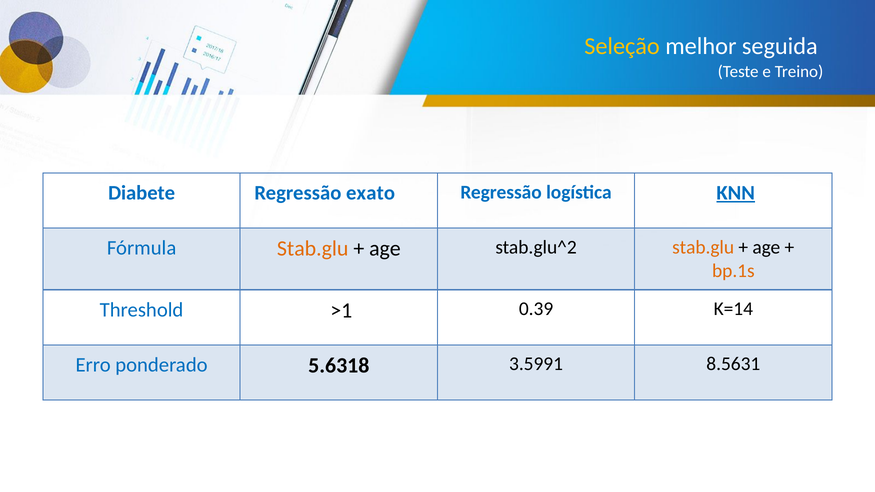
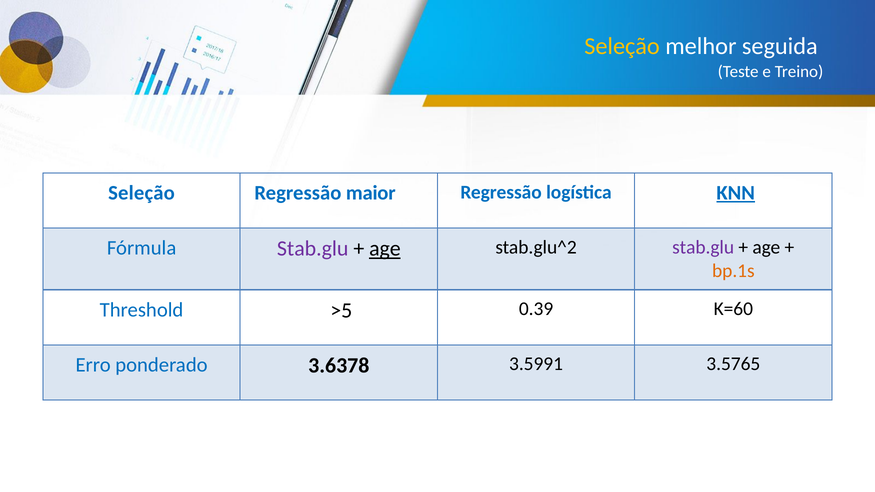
Diabete at (142, 193): Diabete -> Seleção
exato: exato -> maior
Stab.glu at (313, 249) colour: orange -> purple
age at (385, 249) underline: none -> present
stab.glu at (703, 247) colour: orange -> purple
>1: >1 -> >5
K=14: K=14 -> K=60
5.6318: 5.6318 -> 3.6378
8.5631: 8.5631 -> 3.5765
